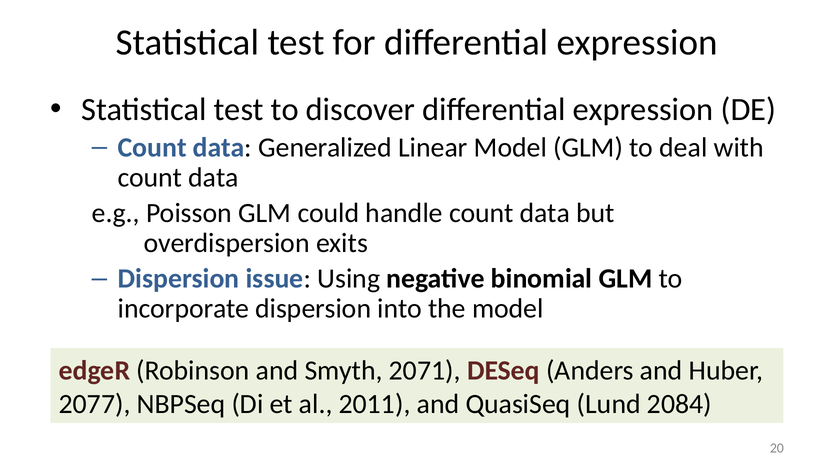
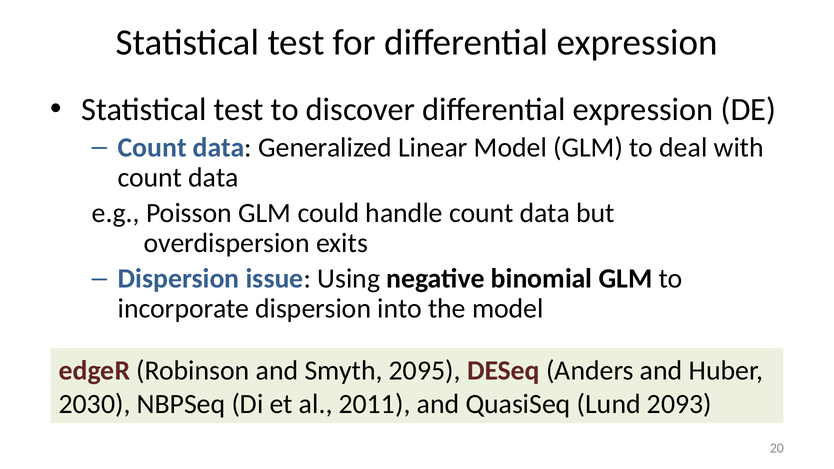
2071: 2071 -> 2095
2077: 2077 -> 2030
2084: 2084 -> 2093
